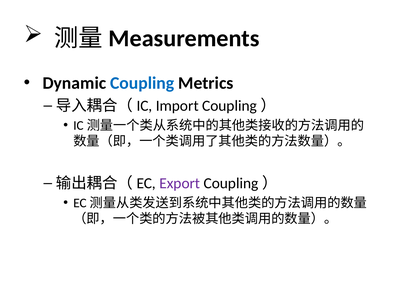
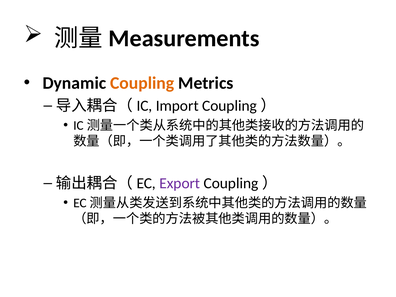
Coupling colour: blue -> orange
